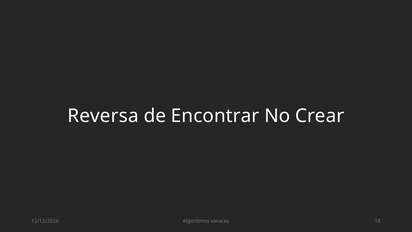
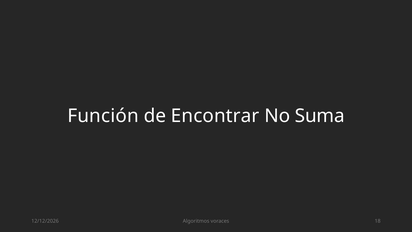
Reversa: Reversa -> Función
Crear: Crear -> Suma
